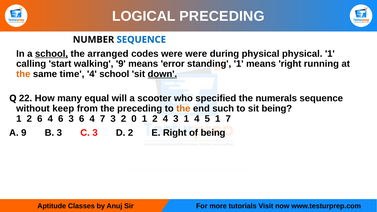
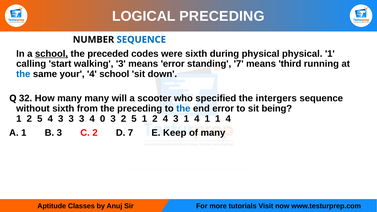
arranged: arranged -> preceded
were were: were -> sixth
walking 9: 9 -> 3
standing 1: 1 -> 7
means right: right -> third
the at (23, 74) colour: orange -> blue
time: time -> your
down underline: present -> none
22: 22 -> 32
many equal: equal -> many
numerals: numerals -> intergers
without keep: keep -> sixth
the at (183, 109) colour: orange -> blue
end such: such -> error
1 2 6: 6 -> 5
6 at (61, 119): 6 -> 3
6 at (82, 119): 6 -> 3
4 7: 7 -> 0
3 2 0: 0 -> 5
4 5: 5 -> 1
7 at (228, 119): 7 -> 4
A 9: 9 -> 1
C 3: 3 -> 2
D 2: 2 -> 7
E Right: Right -> Keep
of being: being -> many
